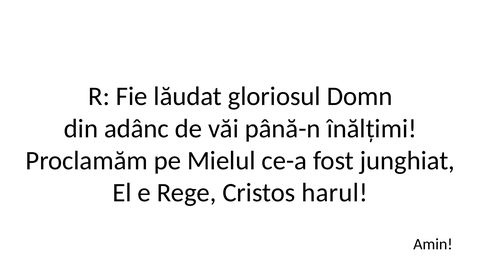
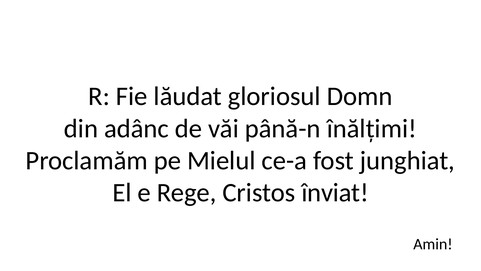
harul: harul -> înviat
